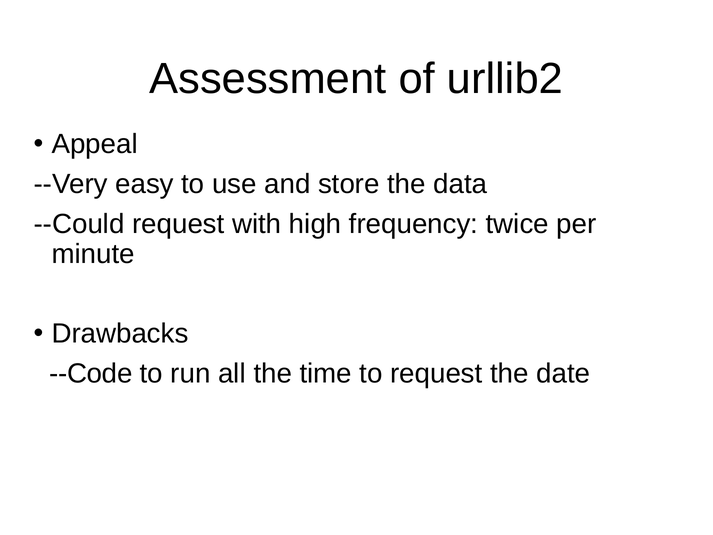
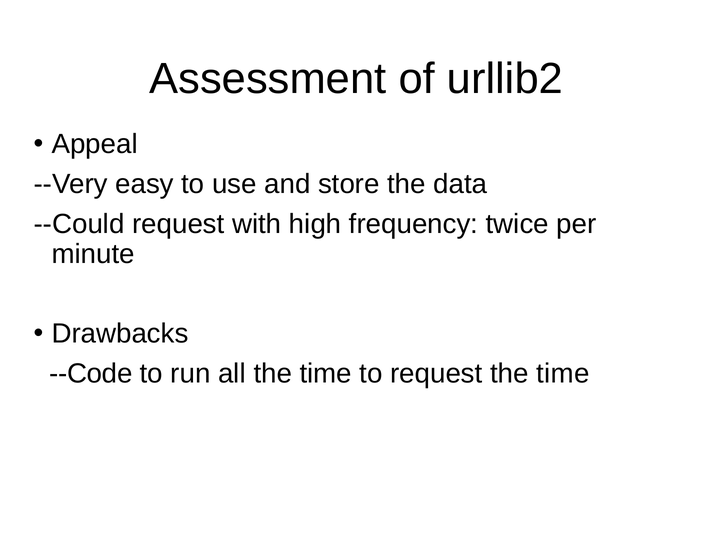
request the date: date -> time
